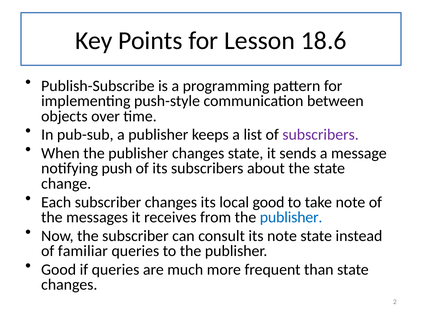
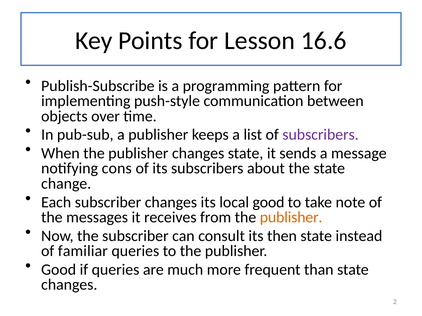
18.6: 18.6 -> 16.6
push: push -> cons
publisher at (291, 218) colour: blue -> orange
its note: note -> then
